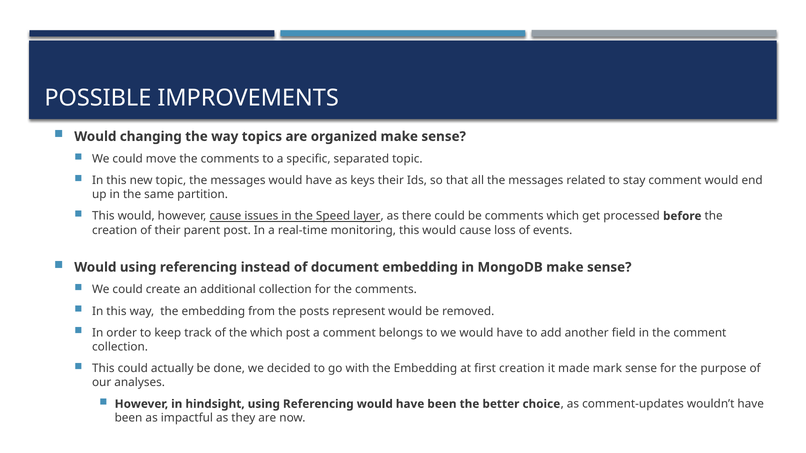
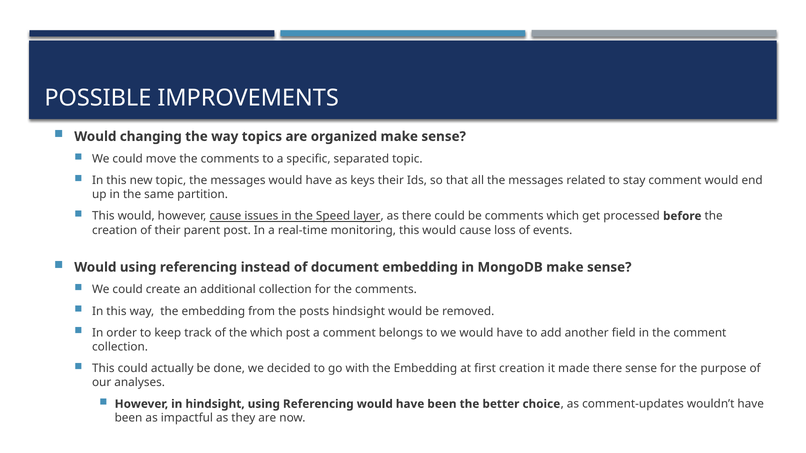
posts represent: represent -> hindsight
made mark: mark -> there
